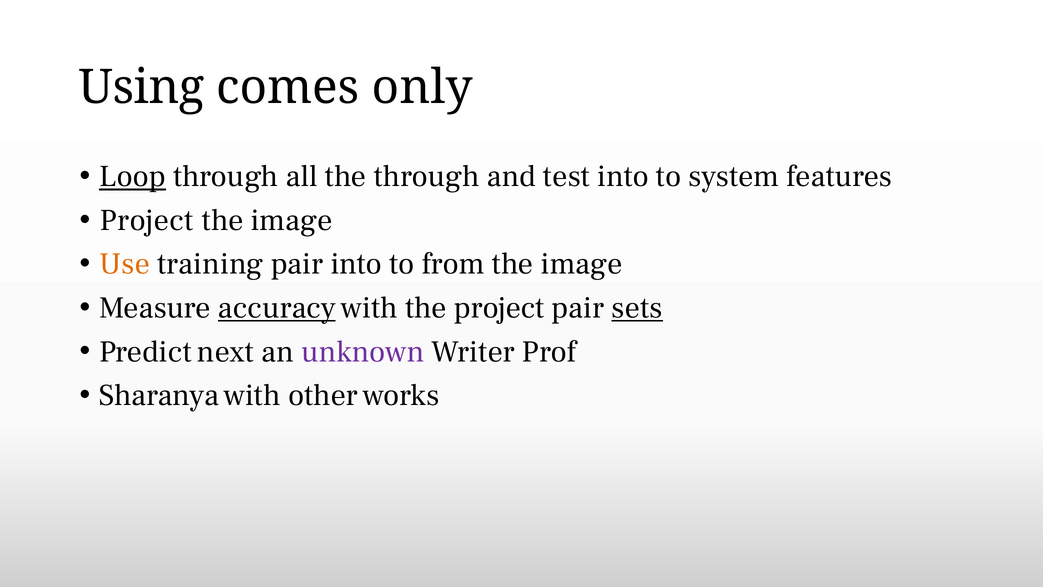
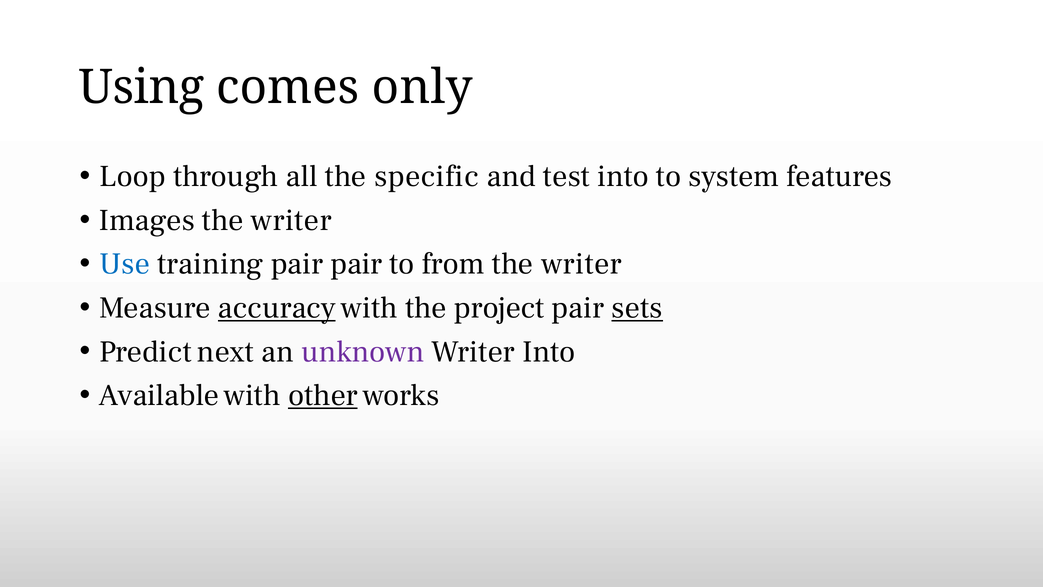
Loop underline: present -> none
the through: through -> specific
Project at (147, 220): Project -> Images
image at (292, 220): image -> writer
Use colour: orange -> blue
pair into: into -> pair
image at (582, 264): image -> writer
Writer Prof: Prof -> Into
Sharanya: Sharanya -> Available
other underline: none -> present
